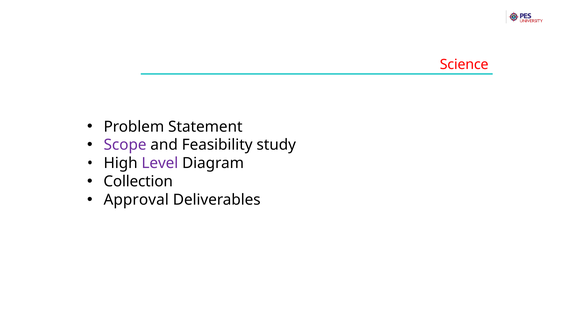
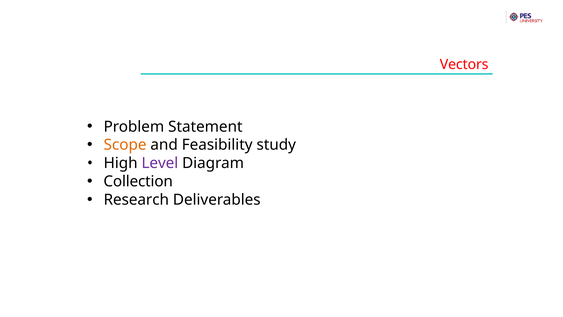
Science: Science -> Vectors
Scope colour: purple -> orange
Approval: Approval -> Research
